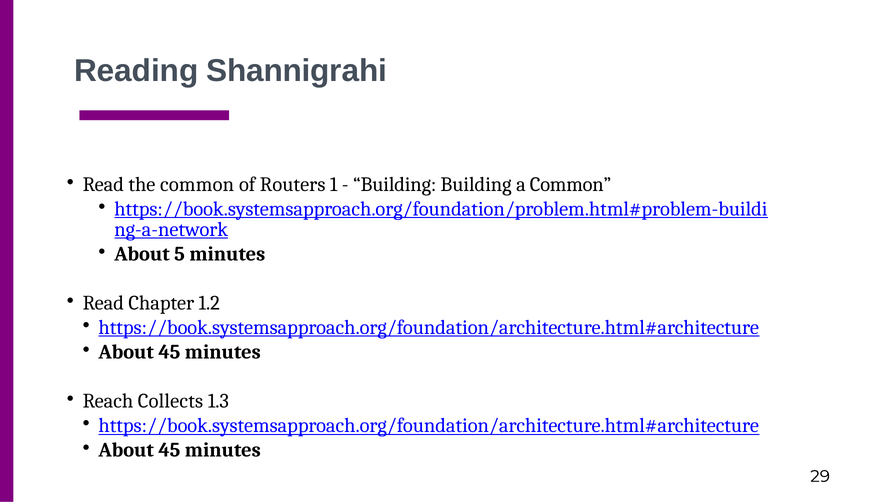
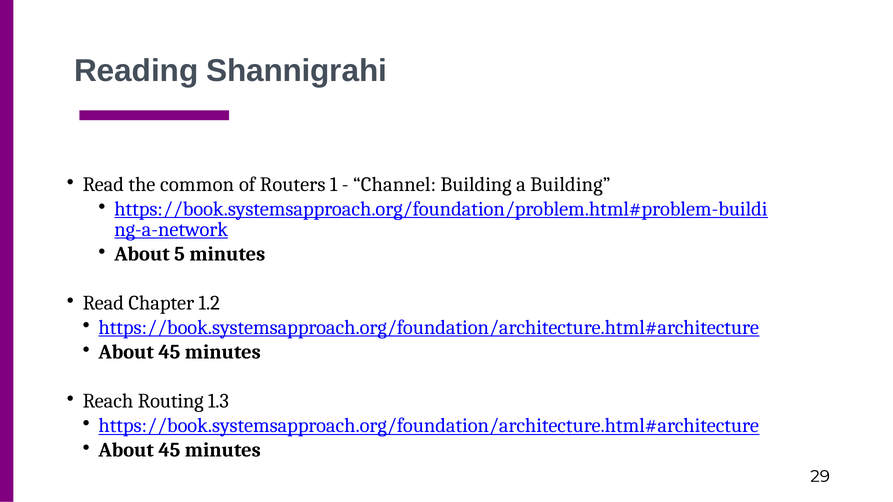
Building at (395, 184): Building -> Channel
a Common: Common -> Building
Collects: Collects -> Routing
